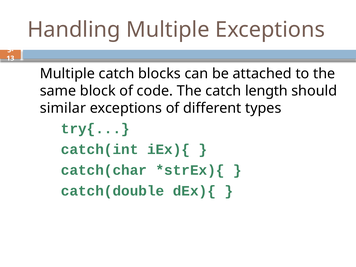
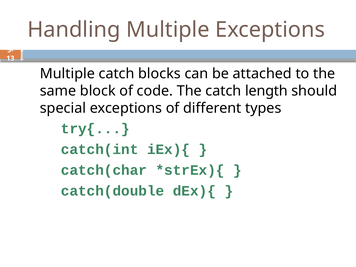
similar: similar -> special
